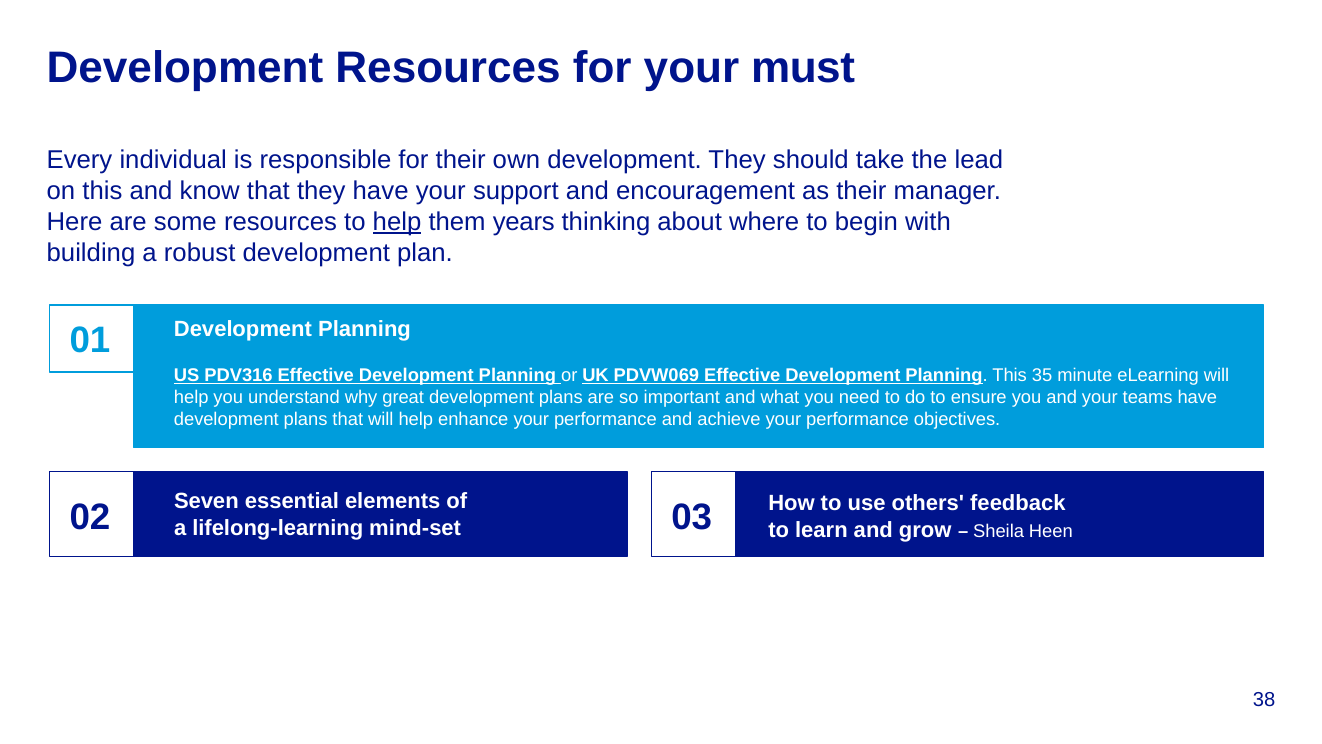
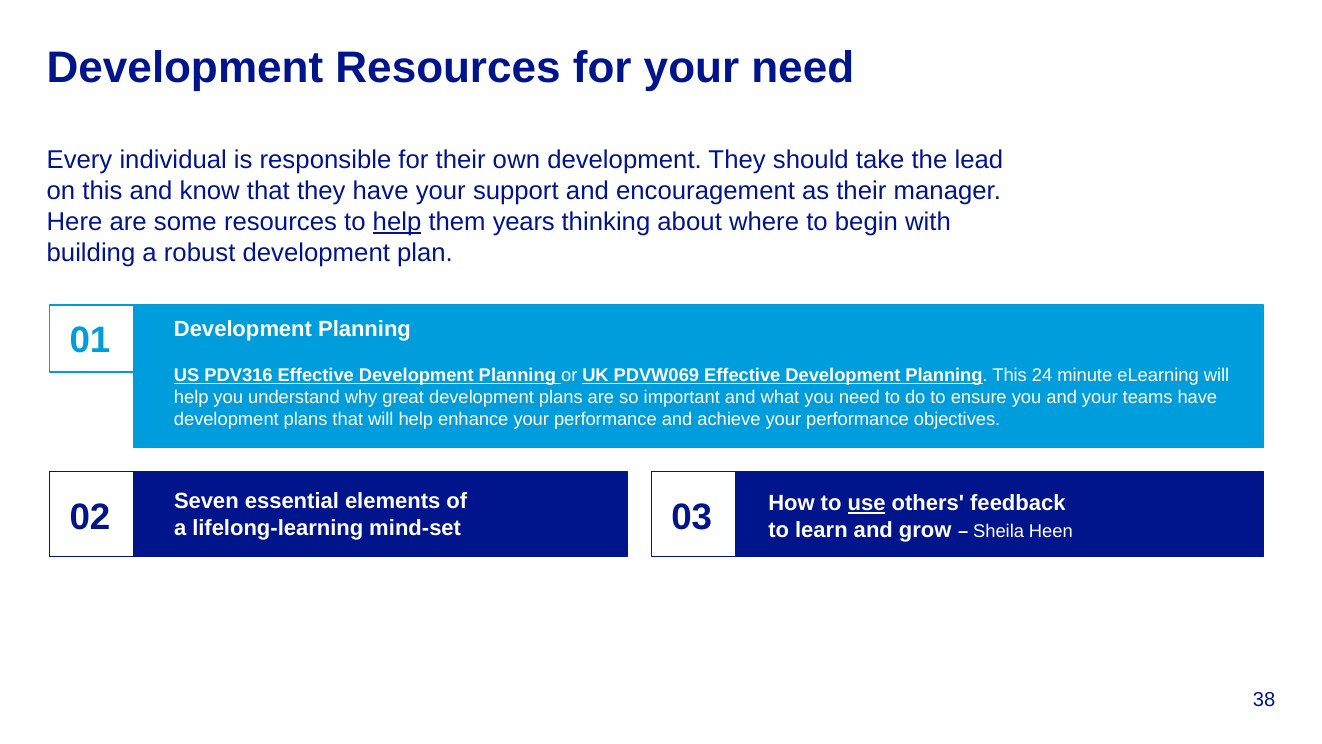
your must: must -> need
35: 35 -> 24
use underline: none -> present
